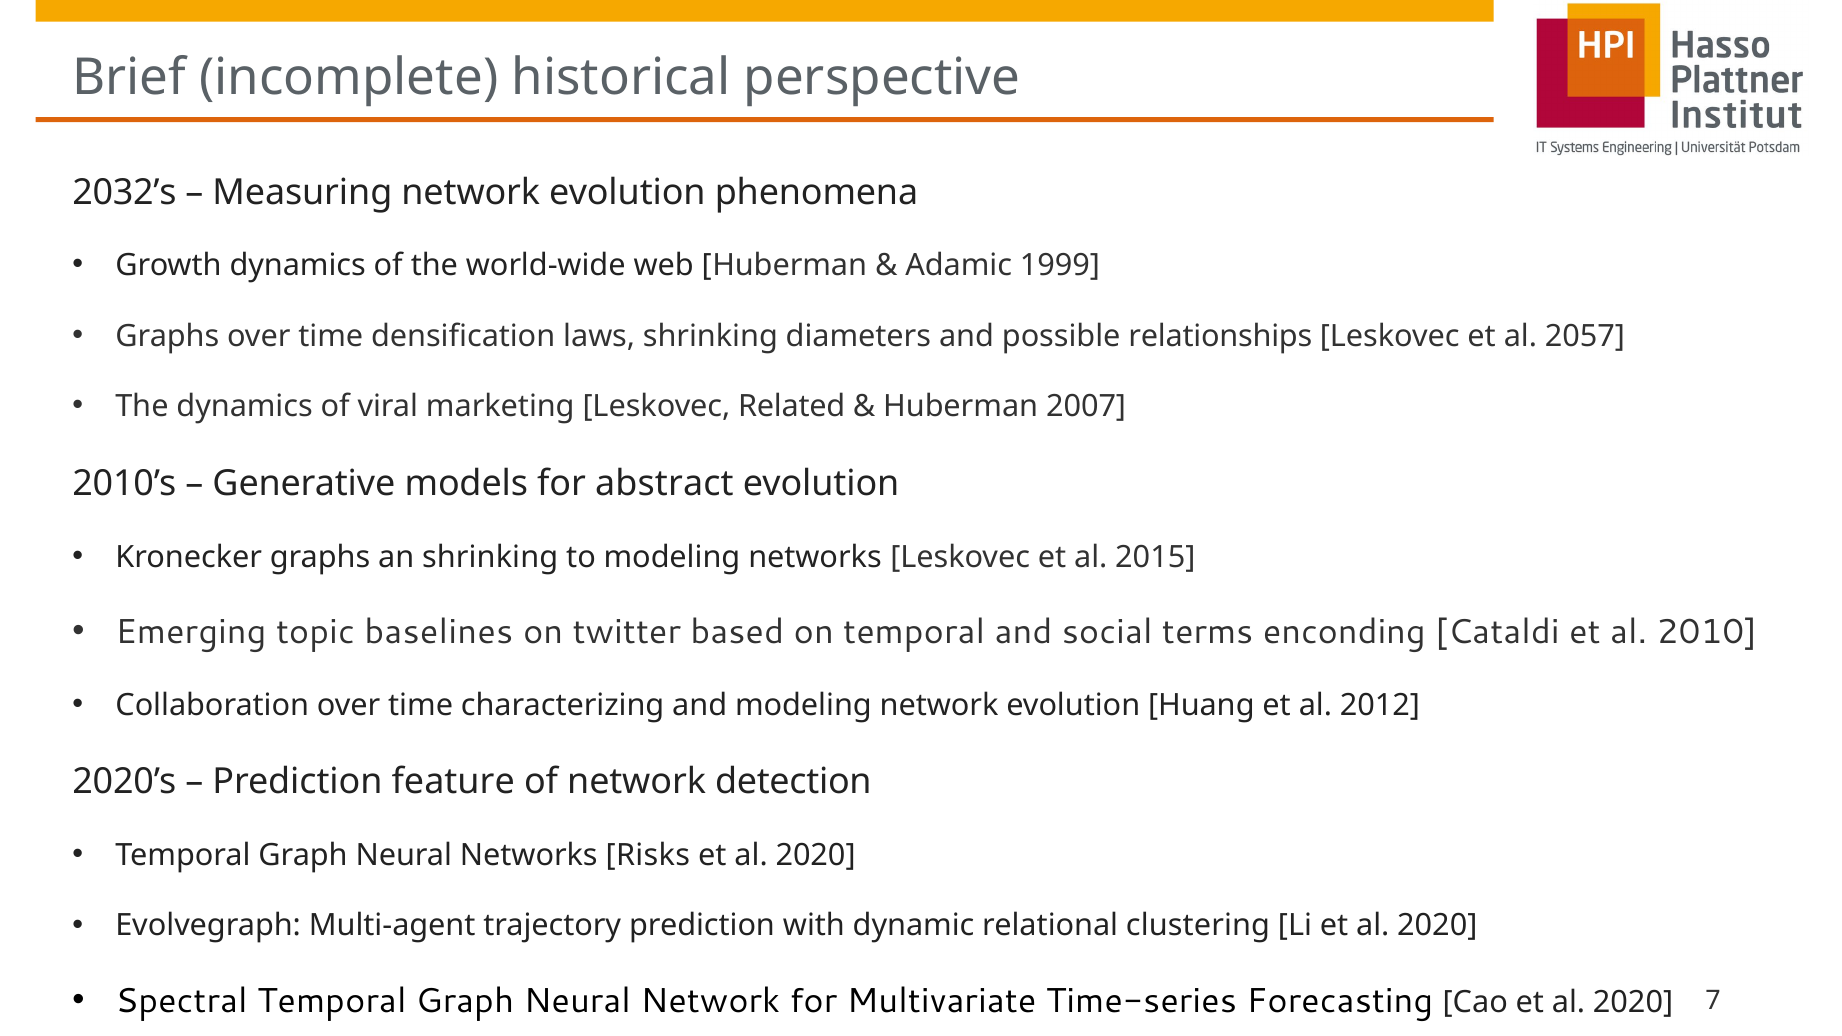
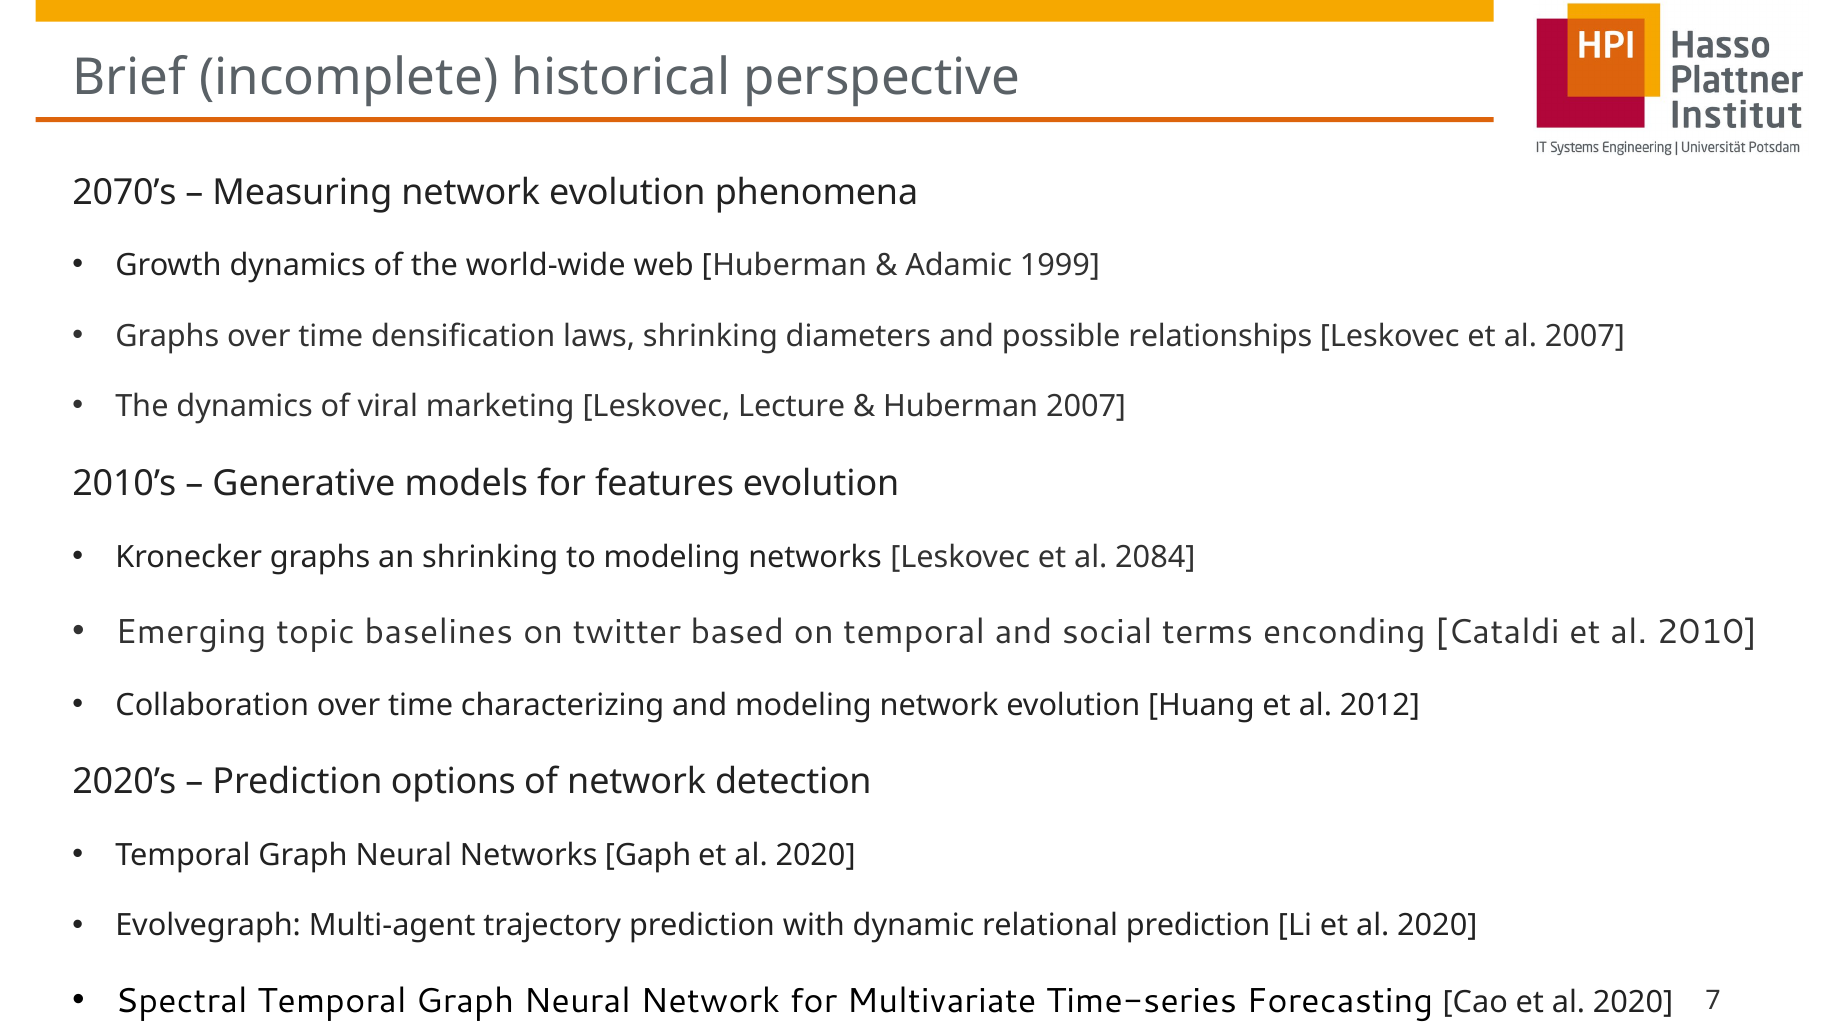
2032’s: 2032’s -> 2070’s
al 2057: 2057 -> 2007
Related: Related -> Lecture
abstract: abstract -> features
2015: 2015 -> 2084
feature: feature -> options
Risks: Risks -> Gaph
relational clustering: clustering -> prediction
